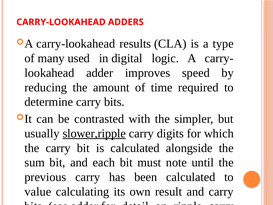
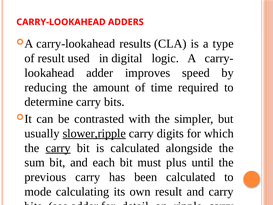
of many: many -> result
carry at (58, 148) underline: none -> present
note: note -> plus
value: value -> mode
